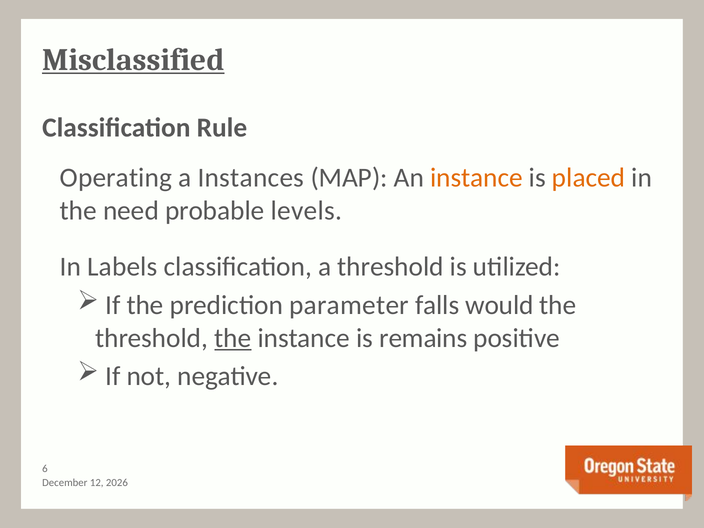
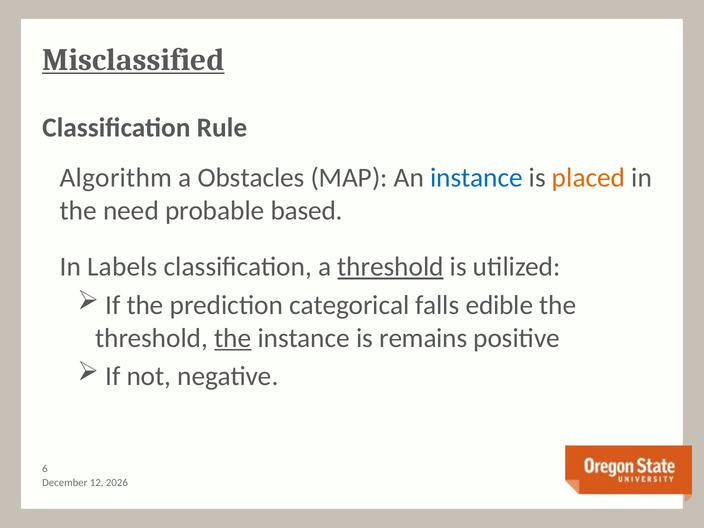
Operating: Operating -> Algorithm
Instances: Instances -> Obstacles
instance at (476, 178) colour: orange -> blue
levels: levels -> based
threshold at (390, 267) underline: none -> present
parameter: parameter -> categorical
would: would -> edible
